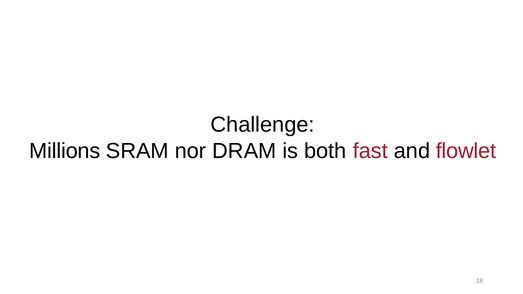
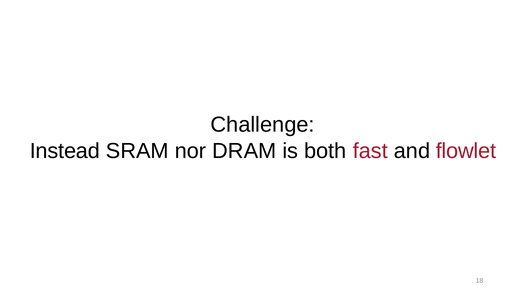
Millions: Millions -> Instead
